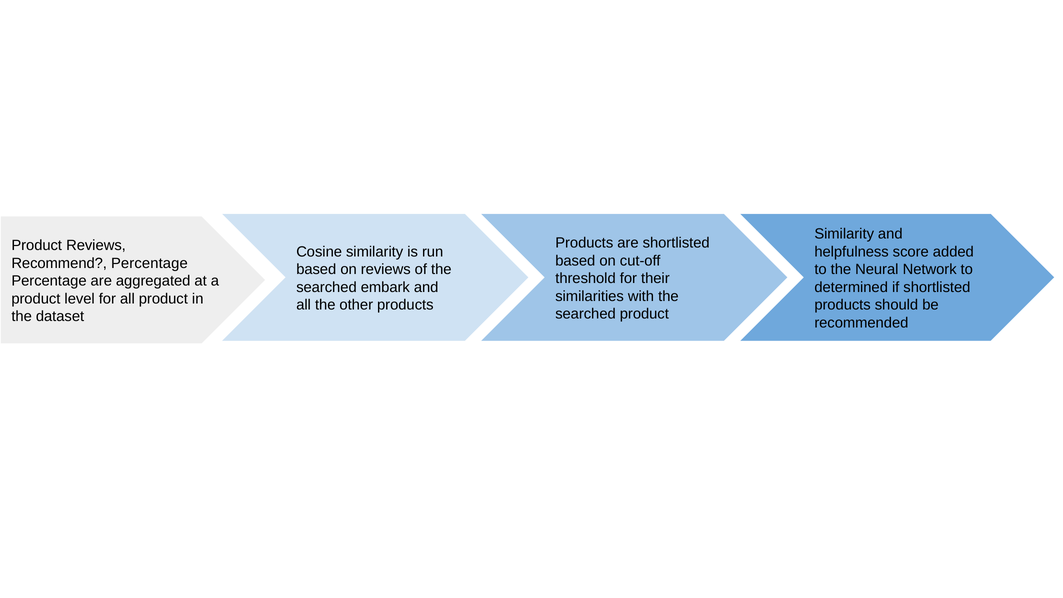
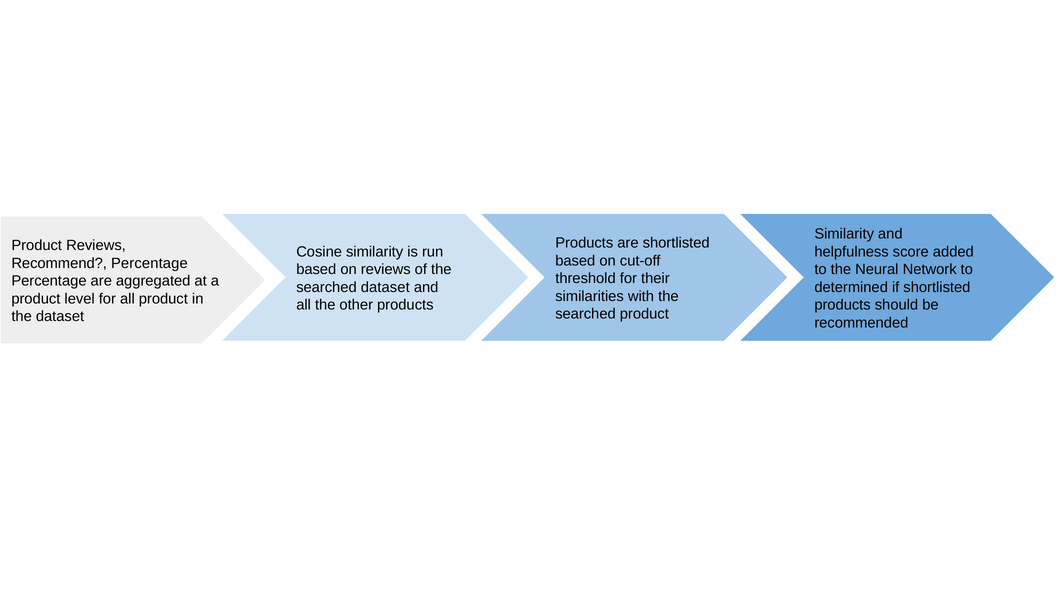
searched embark: embark -> dataset
